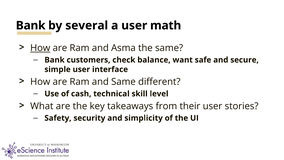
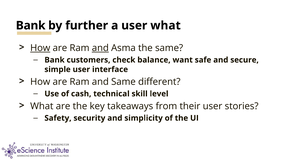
several: several -> further
user math: math -> what
and at (100, 48) underline: none -> present
